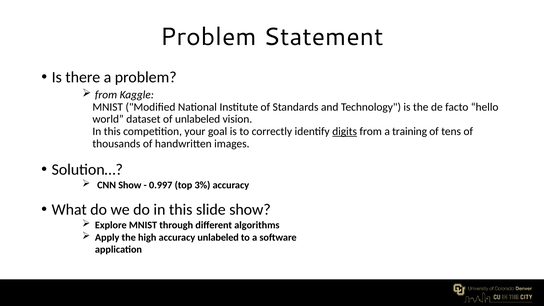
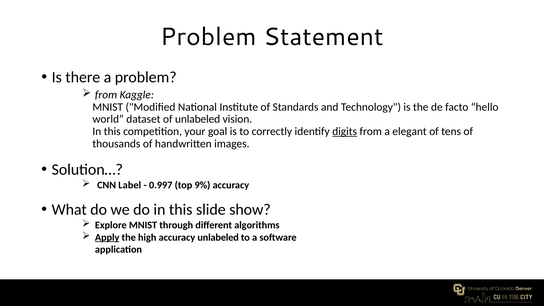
training: training -> elegant
CNN Show: Show -> Label
3%: 3% -> 9%
Apply underline: none -> present
